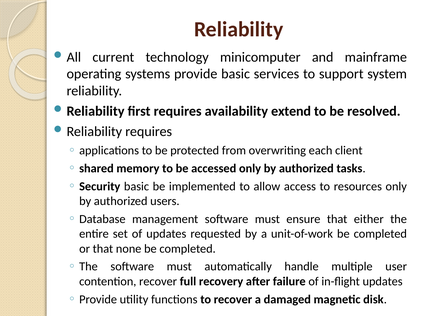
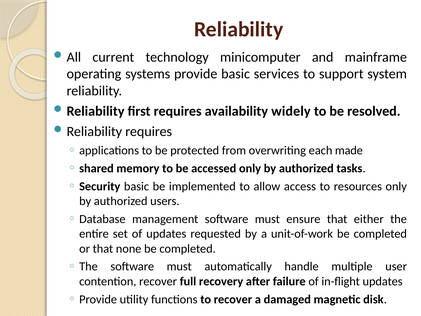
extend: extend -> widely
client: client -> made
